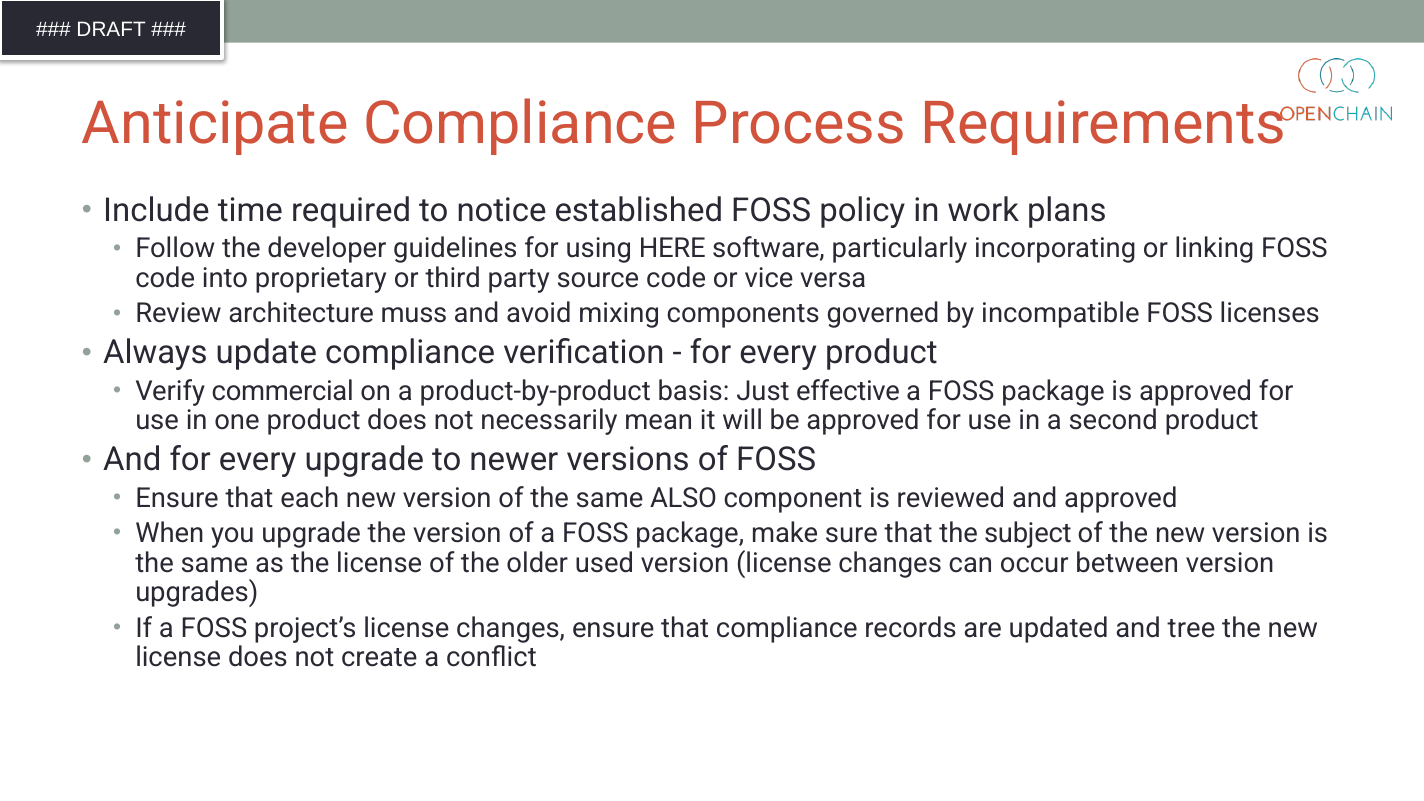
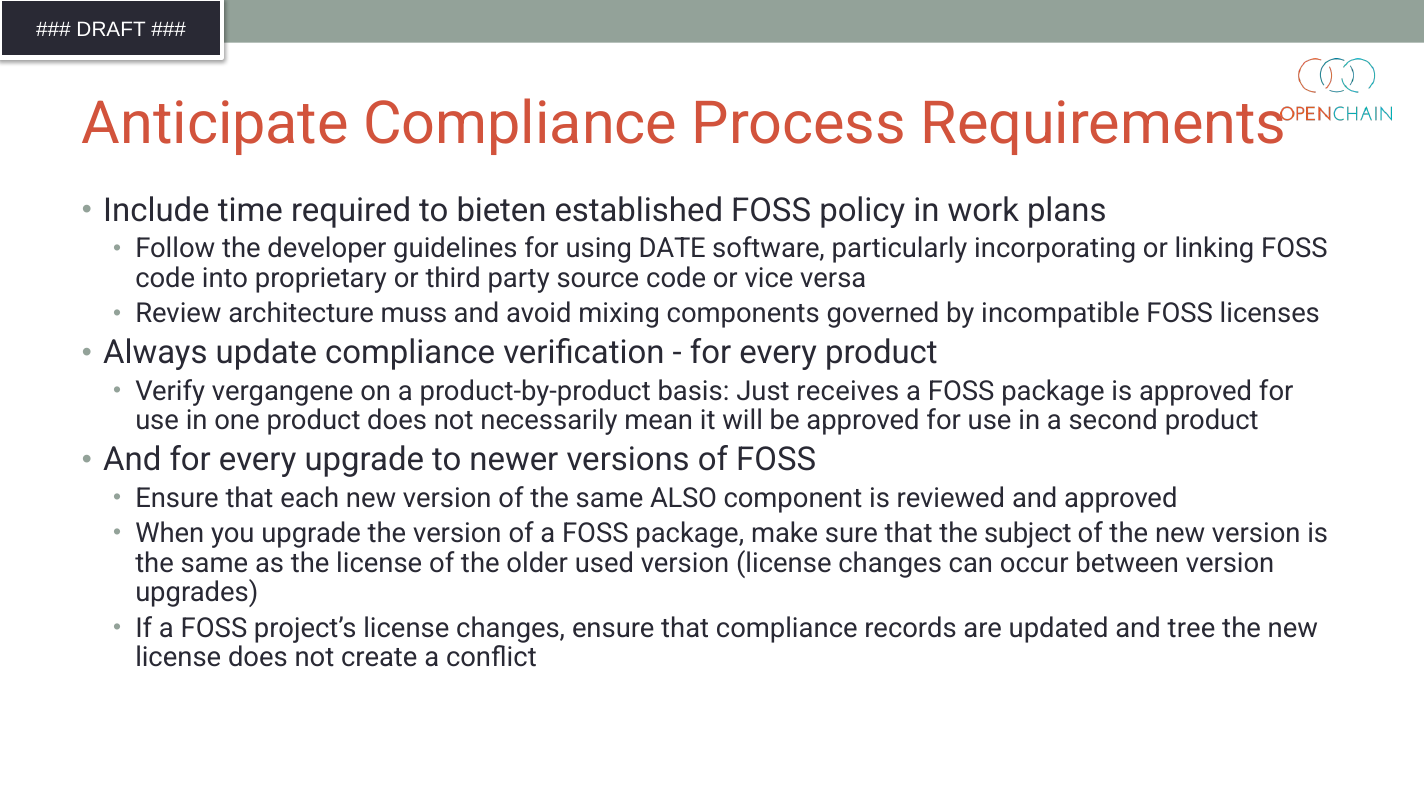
notice: notice -> bieten
HERE: HERE -> DATE
commercial: commercial -> vergangene
effective: effective -> receives
